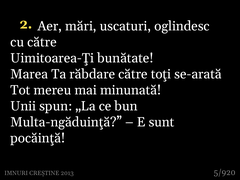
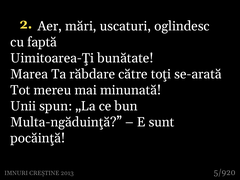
cu către: către -> faptă
